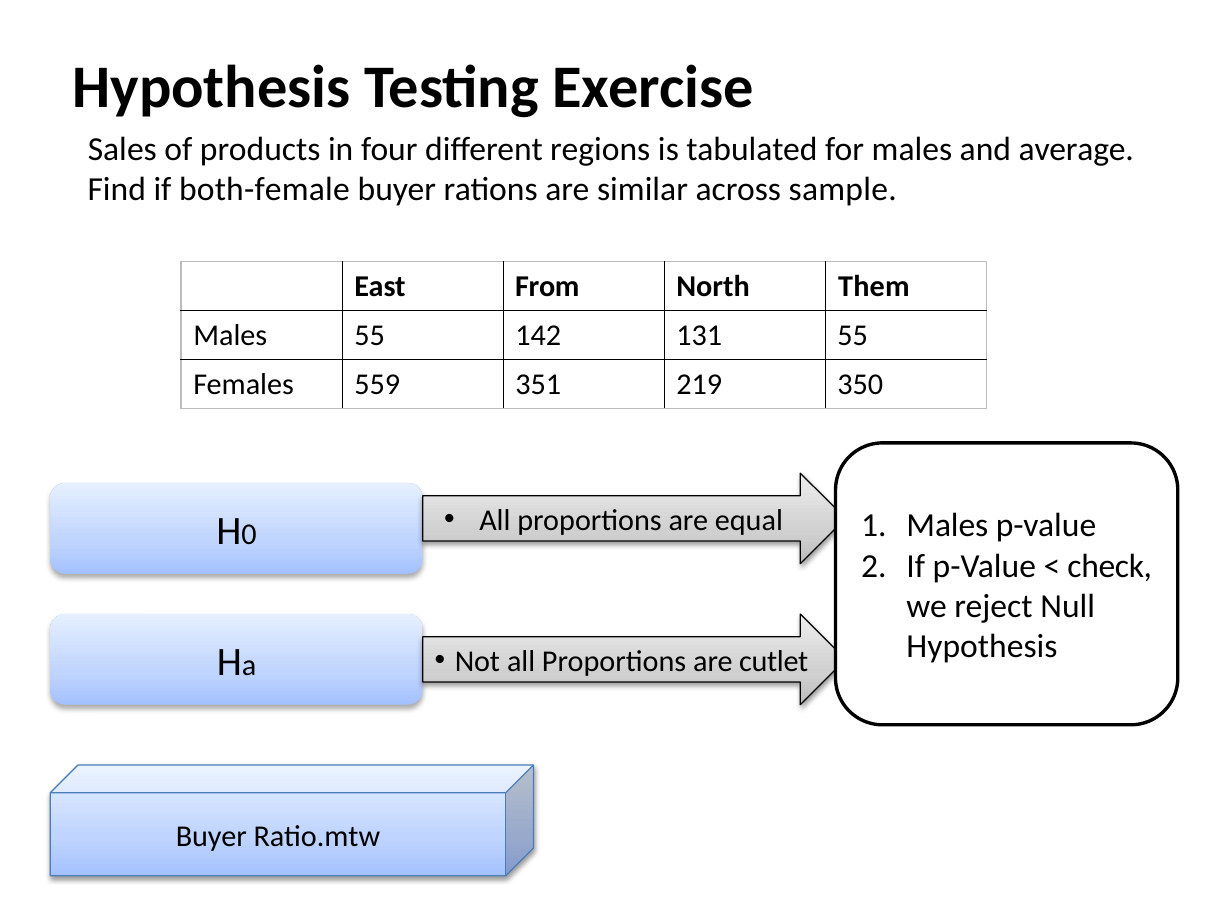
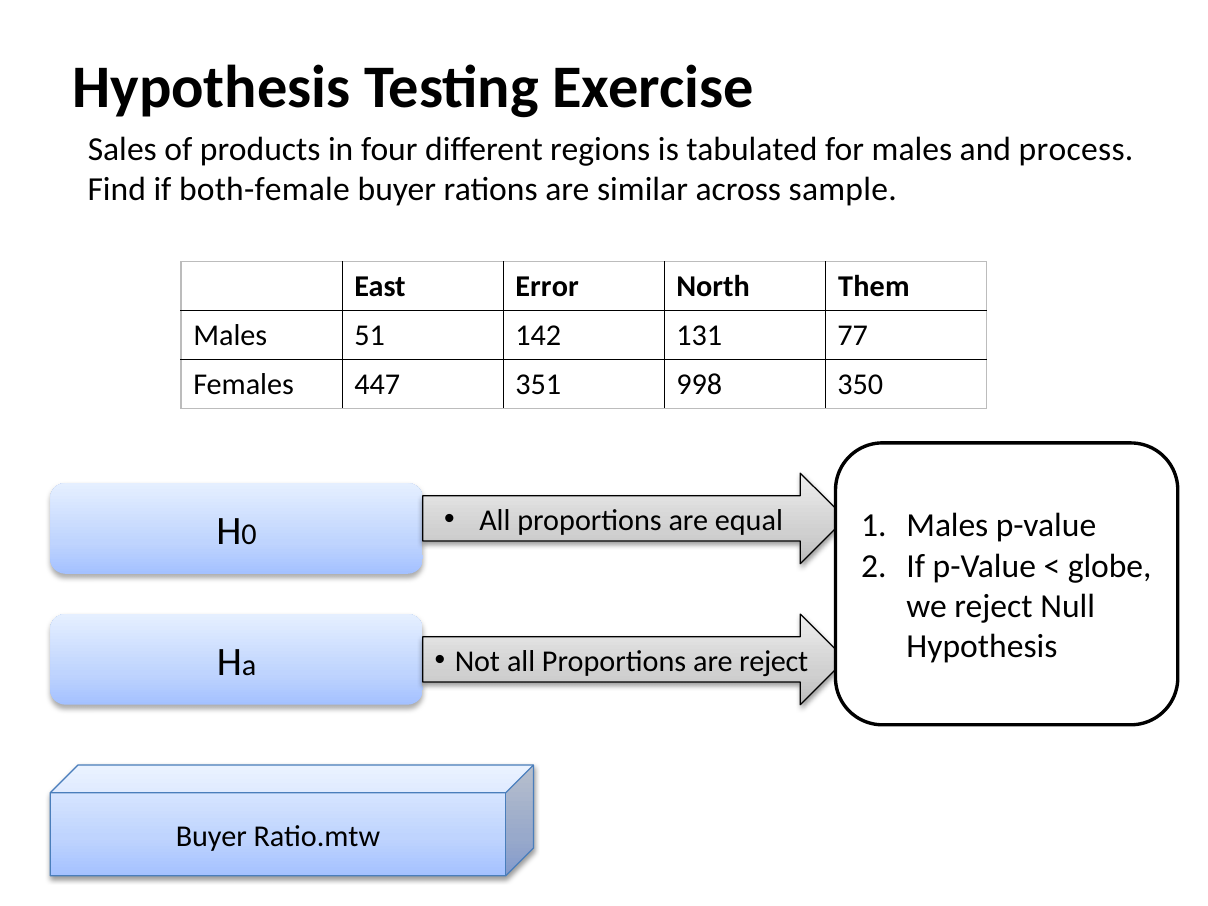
average: average -> process
From: From -> Error
Males 55: 55 -> 51
131 55: 55 -> 77
559: 559 -> 447
219: 219 -> 998
check: check -> globe
are cutlet: cutlet -> reject
